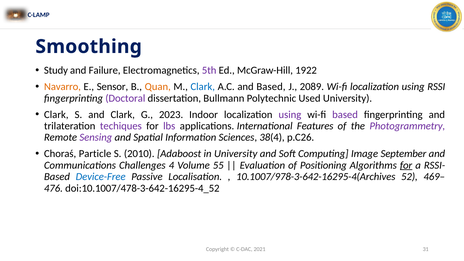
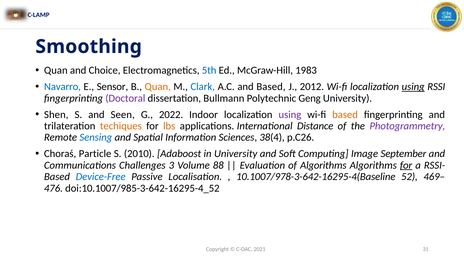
Study at (56, 70): Study -> Quan
Failure: Failure -> Choice
5th colour: purple -> blue
1922: 1922 -> 1983
Navarro colour: orange -> blue
2089: 2089 -> 2012
using at (413, 87) underline: none -> present
Used: Used -> Geng
Clark at (56, 115): Clark -> Shen
and Clark: Clark -> Seen
2023: 2023 -> 2022
based at (345, 115) colour: purple -> orange
techiques colour: purple -> orange
lbs colour: purple -> orange
Features: Features -> Distance
Sensing colour: purple -> blue
4: 4 -> 3
55: 55 -> 88
of Positioning: Positioning -> Algorithms
10.1007/978-3-642-16295-4(Archives: 10.1007/978-3-642-16295-4(Archives -> 10.1007/978-3-642-16295-4(Baseline
doi:10.1007/478-3-642-16295-4_52: doi:10.1007/478-3-642-16295-4_52 -> doi:10.1007/985-3-642-16295-4_52
